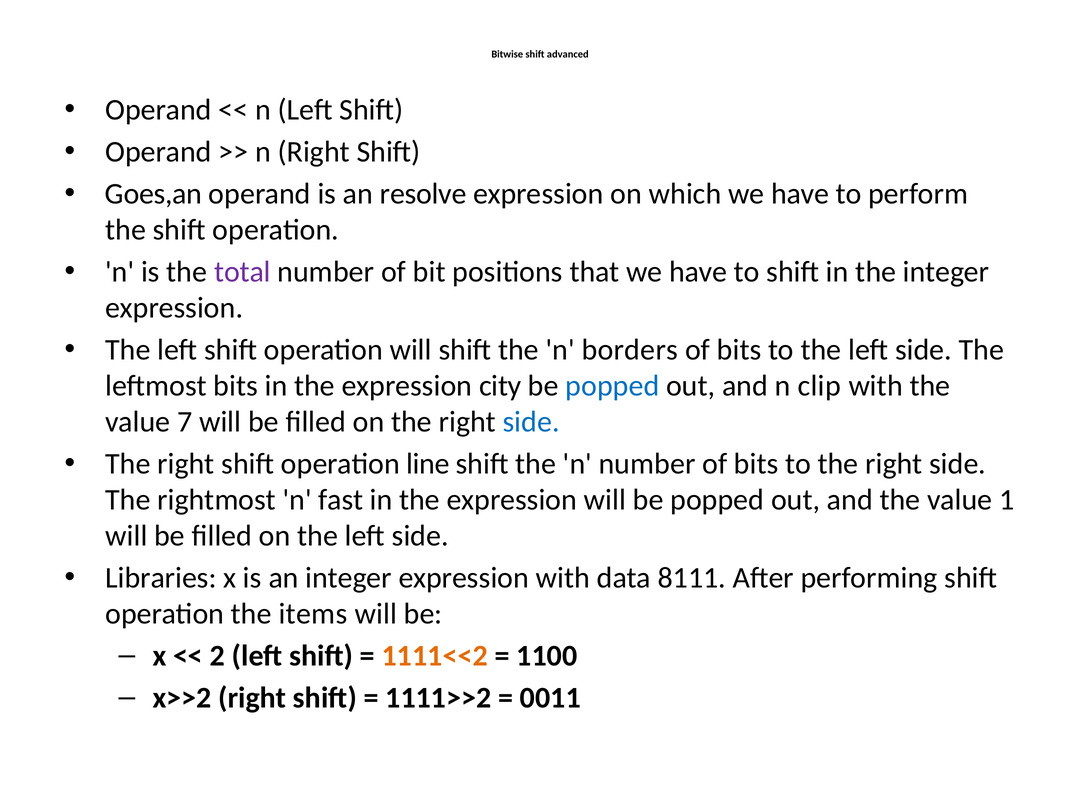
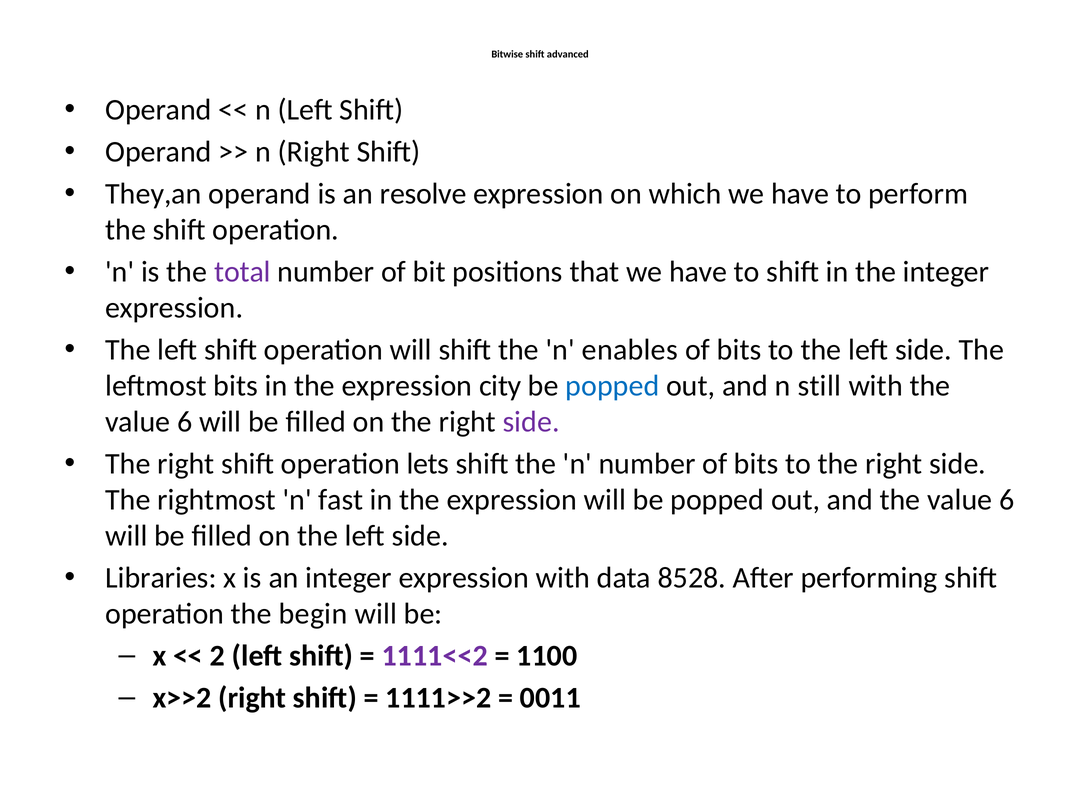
Goes,an: Goes,an -> They,an
borders: borders -> enables
clip: clip -> still
7 at (185, 422): 7 -> 6
side at (531, 422) colour: blue -> purple
line: line -> lets
and the value 1: 1 -> 6
8111: 8111 -> 8528
items: items -> begin
1111<<2 colour: orange -> purple
